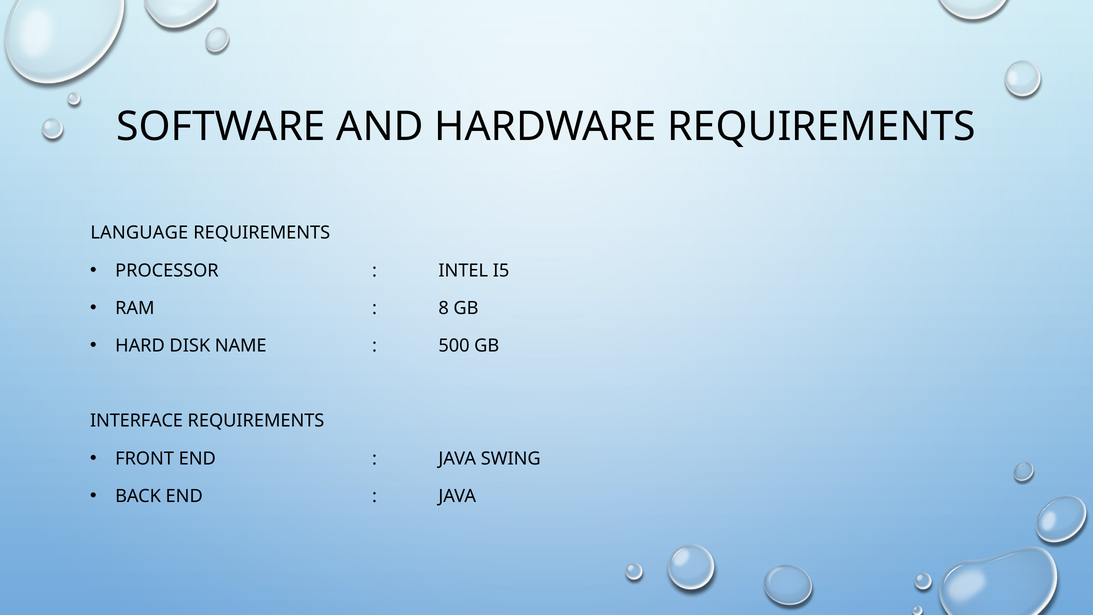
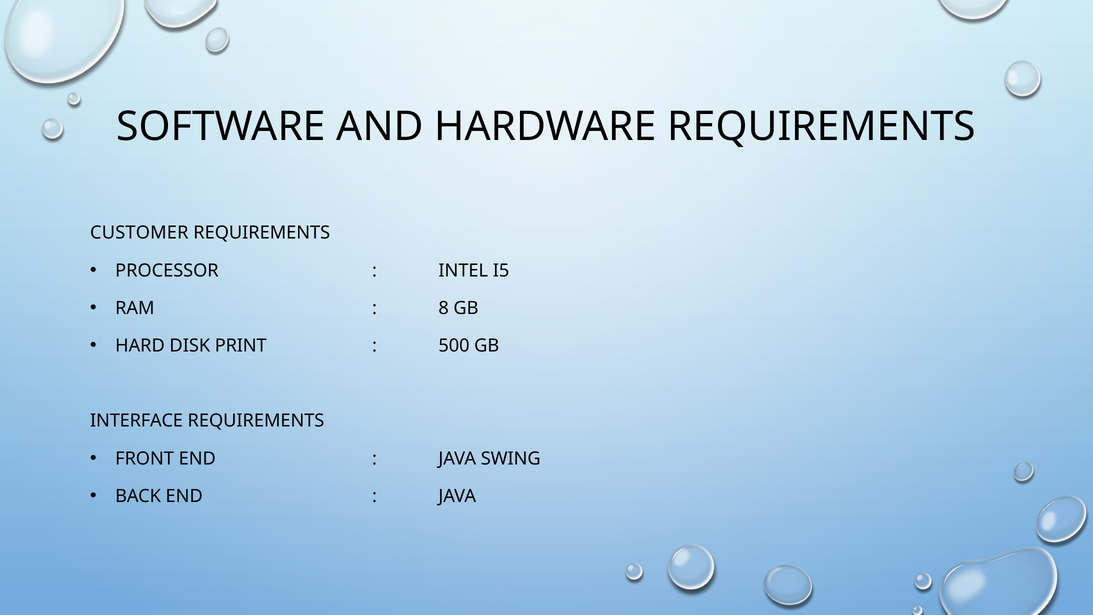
LANGUAGE: LANGUAGE -> CUSTOMER
NAME: NAME -> PRINT
